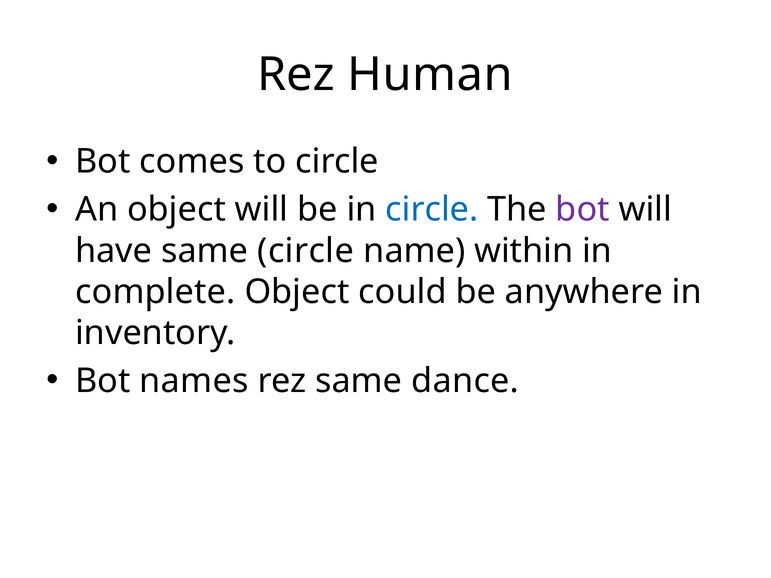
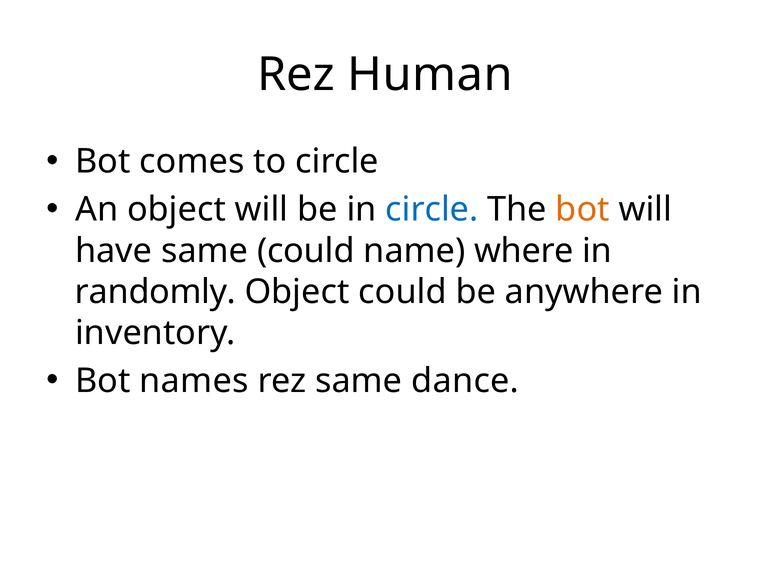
bot at (583, 210) colour: purple -> orange
same circle: circle -> could
within: within -> where
complete: complete -> randomly
